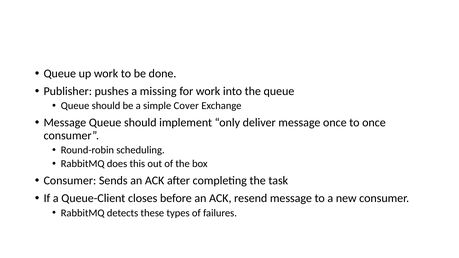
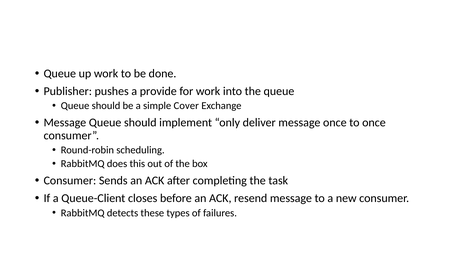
missing: missing -> provide
